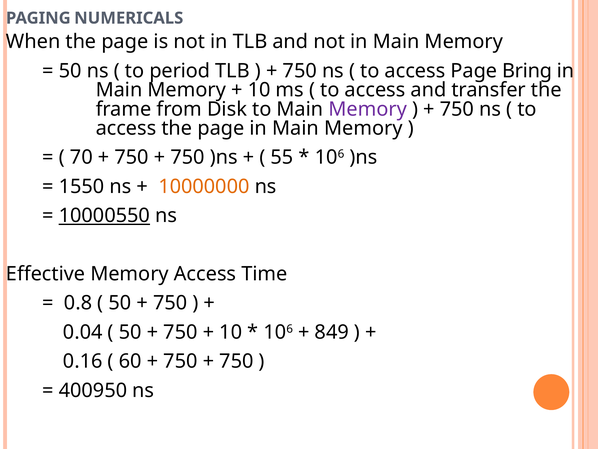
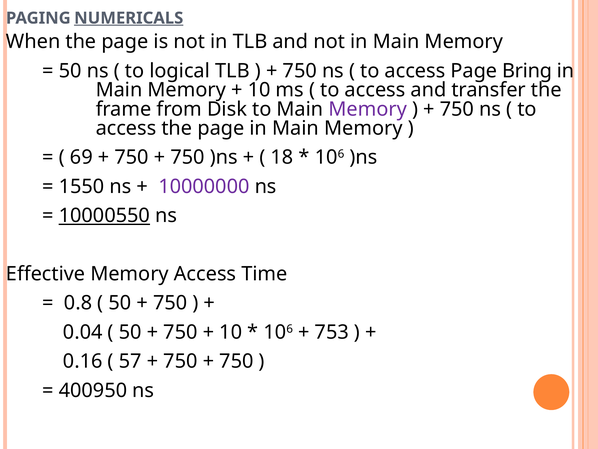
NUMERICALS underline: none -> present
period: period -> logical
70: 70 -> 69
55: 55 -> 18
10000000 colour: orange -> purple
849: 849 -> 753
60: 60 -> 57
